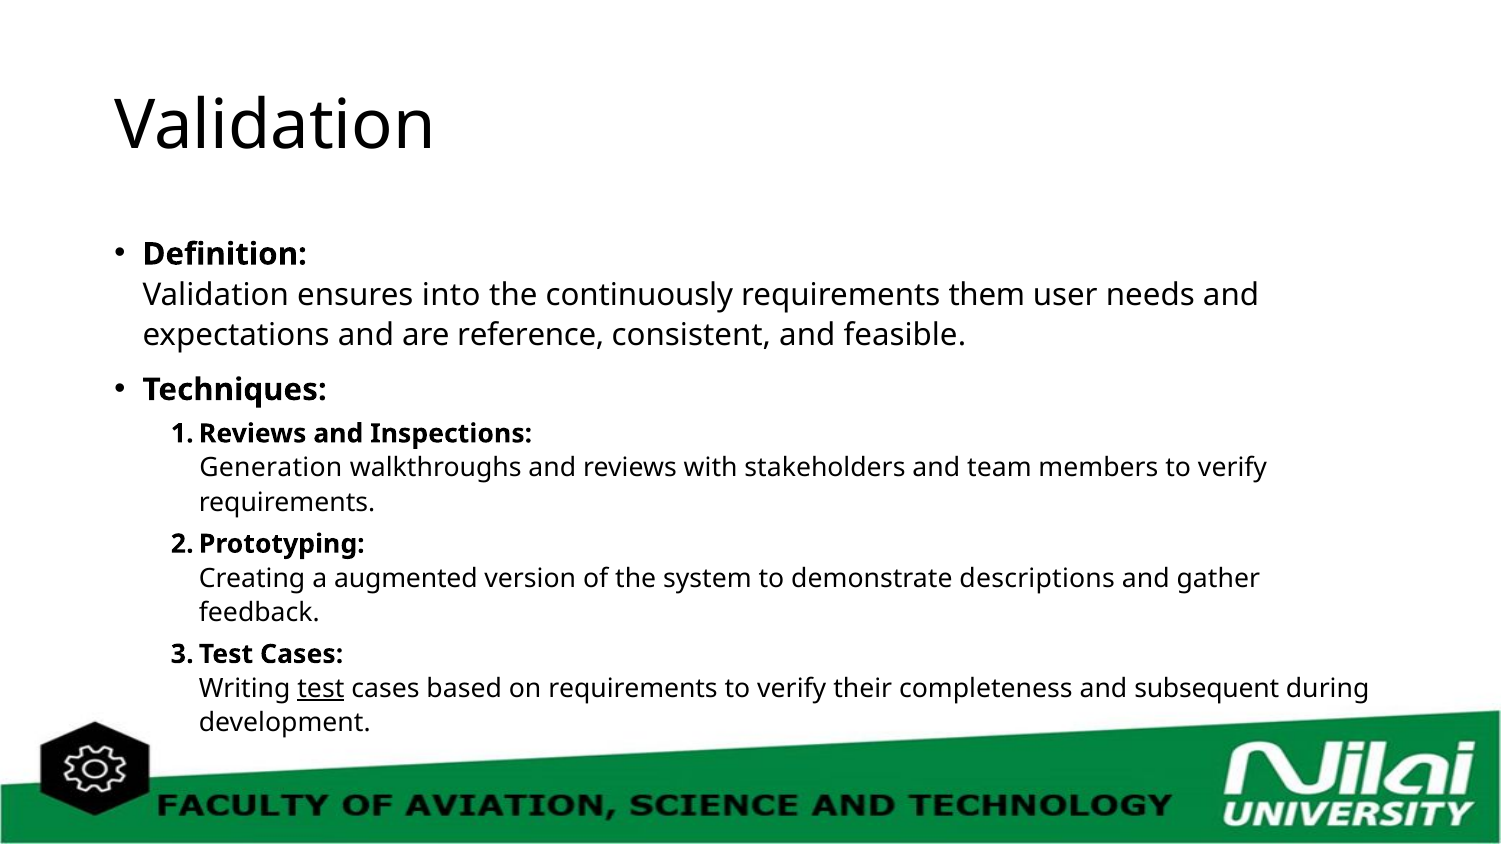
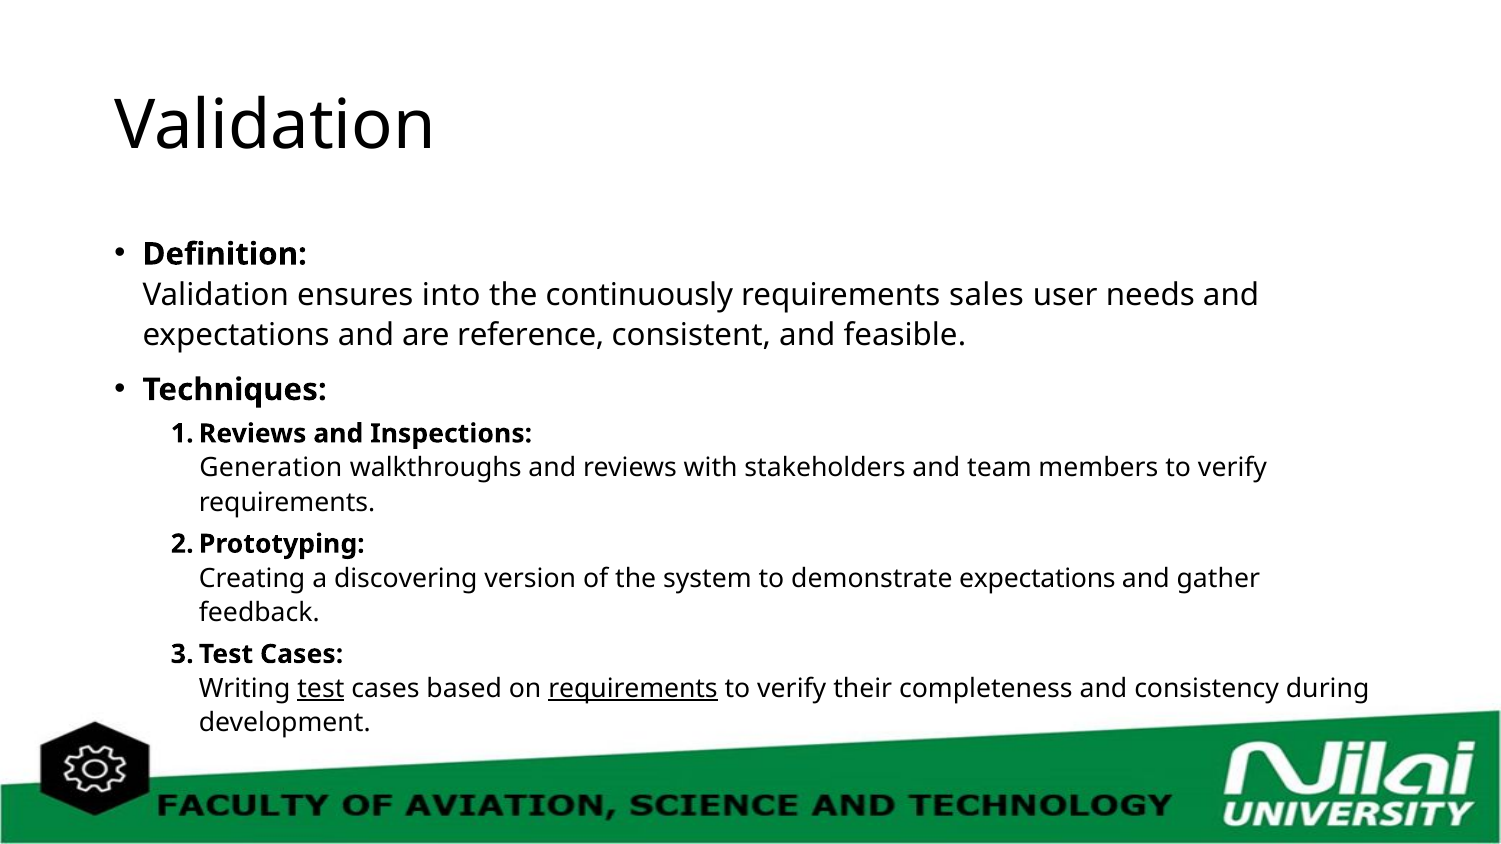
them: them -> sales
augmented: augmented -> discovering
demonstrate descriptions: descriptions -> expectations
requirements at (633, 689) underline: none -> present
subsequent: subsequent -> consistency
